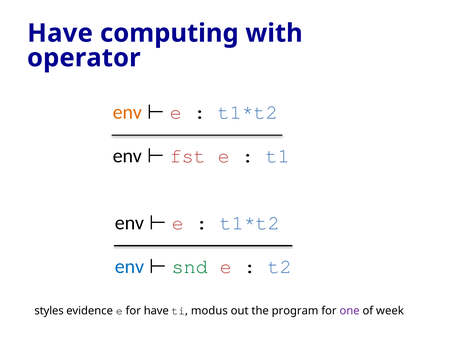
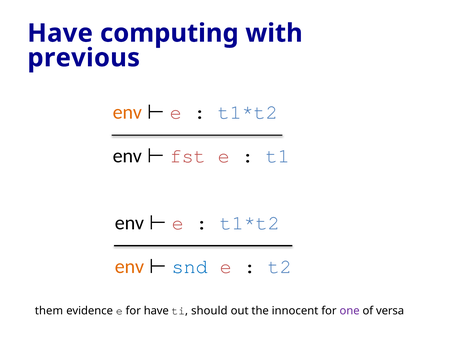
operator: operator -> previous
env at (129, 266) colour: blue -> orange
snd colour: green -> blue
styles: styles -> them
modus: modus -> should
program: program -> innocent
week: week -> versa
